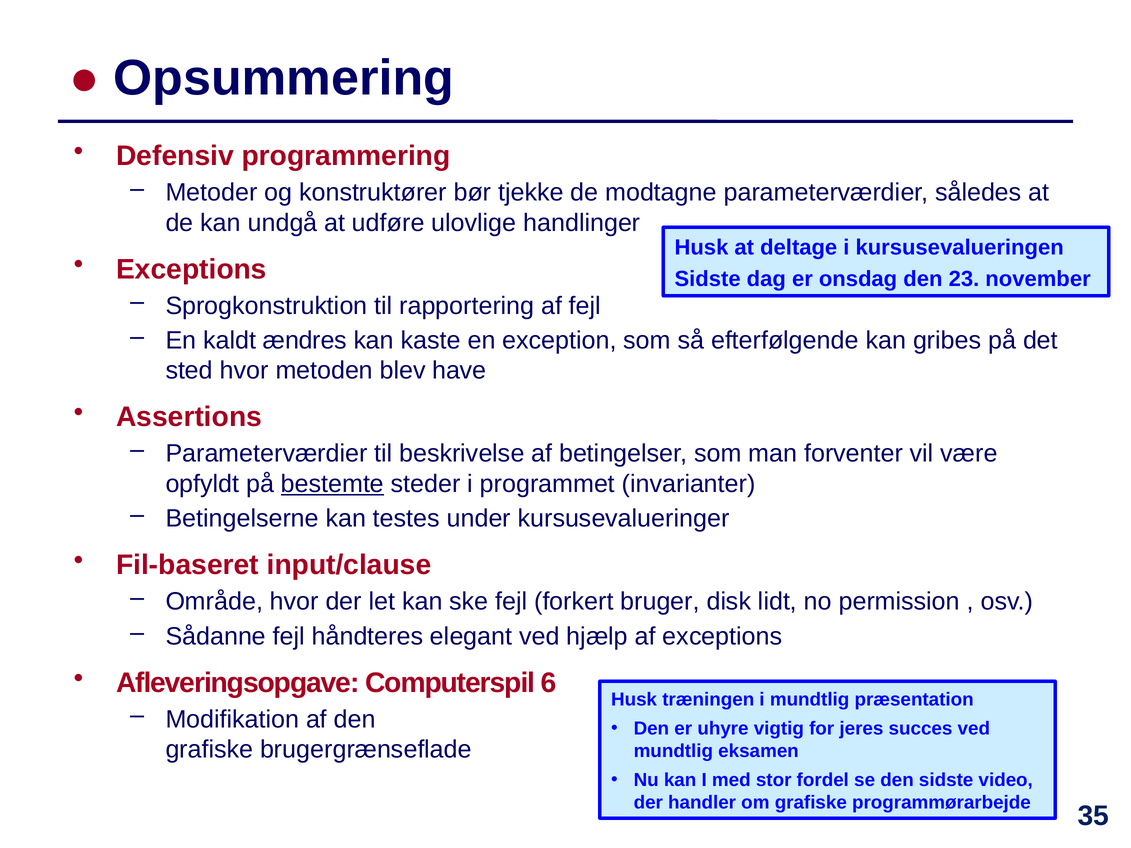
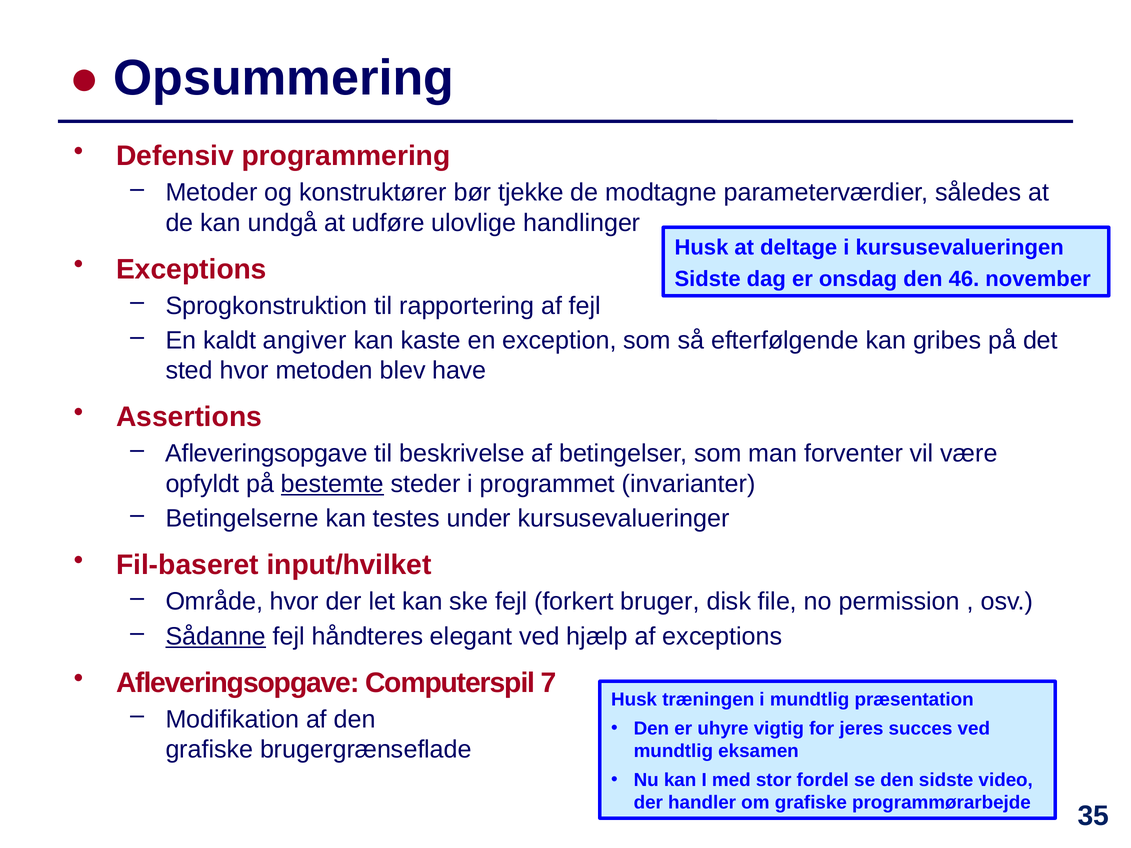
23: 23 -> 46
ændres: ændres -> angiver
Parameterværdier at (267, 454): Parameterværdier -> Afleveringsopgave
input/clause: input/clause -> input/hvilket
lidt: lidt -> file
Sådanne underline: none -> present
6: 6 -> 7
